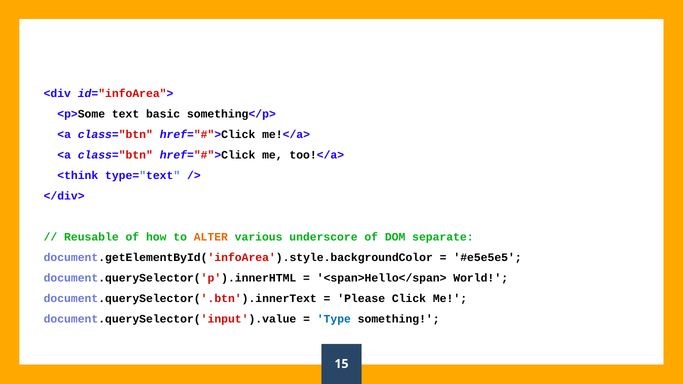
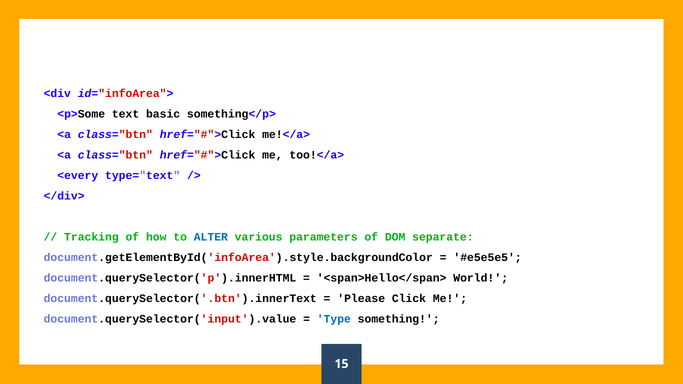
<think: <think -> <every
Reusable: Reusable -> Tracking
ALTER colour: orange -> blue
underscore: underscore -> parameters
